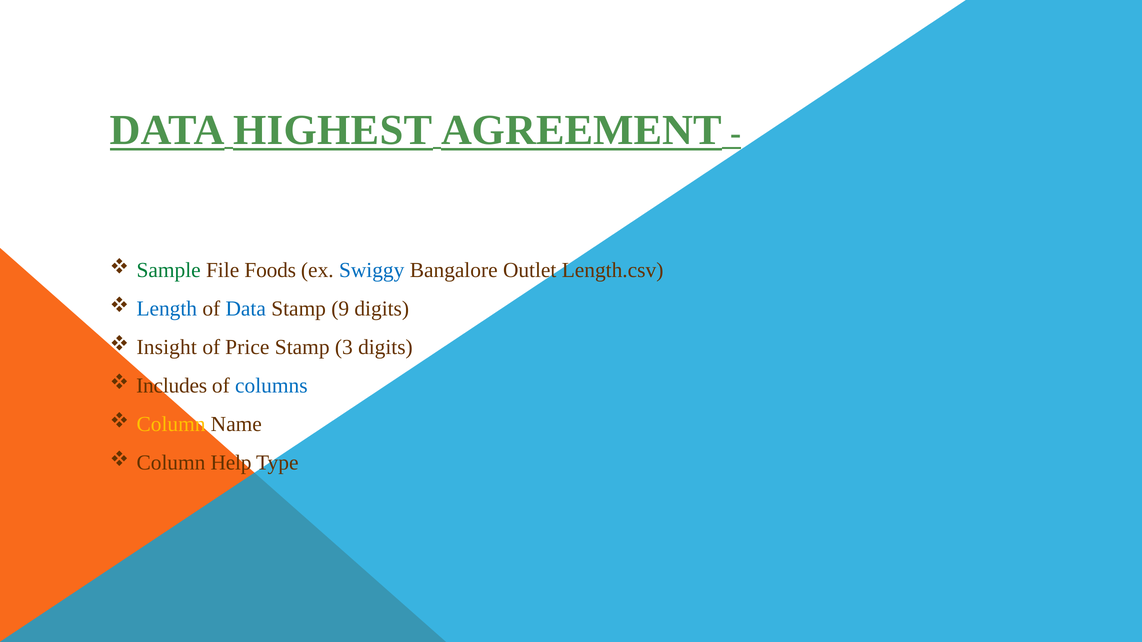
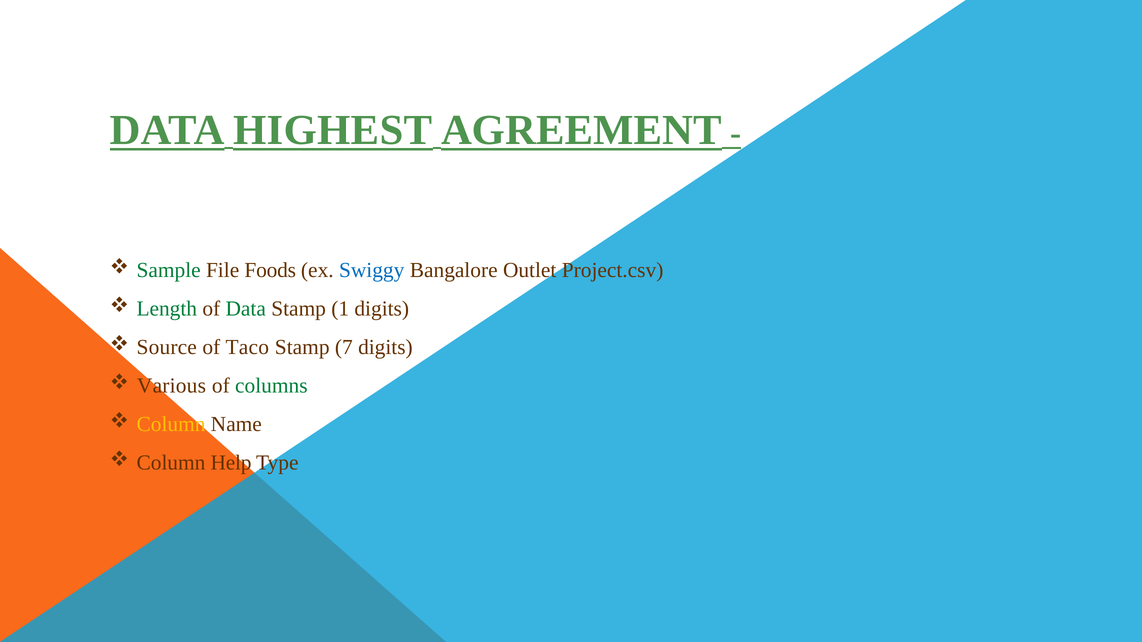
Length.csv: Length.csv -> Project.csv
Length colour: blue -> green
Data at (246, 309) colour: blue -> green
9: 9 -> 1
Insight: Insight -> Source
Price: Price -> Taco
3: 3 -> 7
Includes: Includes -> Various
columns colour: blue -> green
